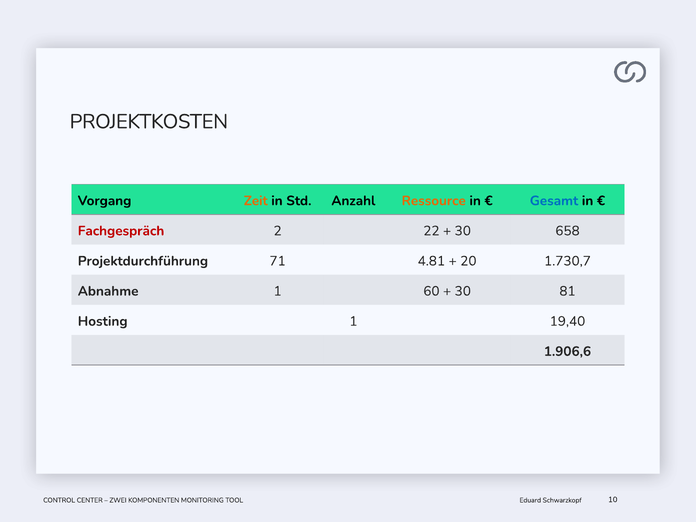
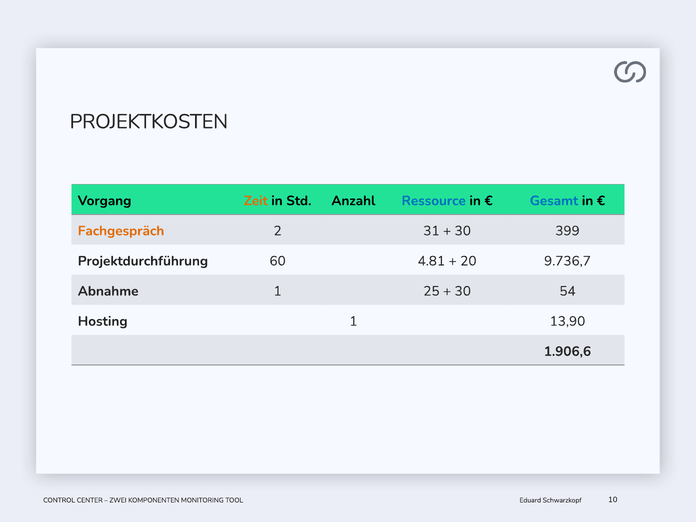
Ressource colour: orange -> blue
Fachgespräch colour: red -> orange
22: 22 -> 31
658: 658 -> 399
71: 71 -> 60
1.730,7: 1.730,7 -> 9.736,7
60: 60 -> 25
81: 81 -> 54
19,40: 19,40 -> 13,90
